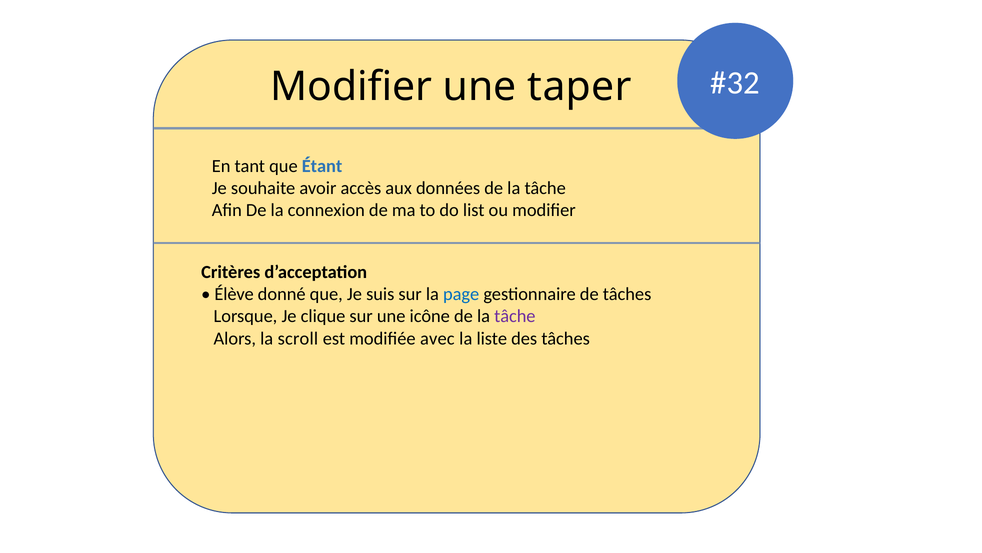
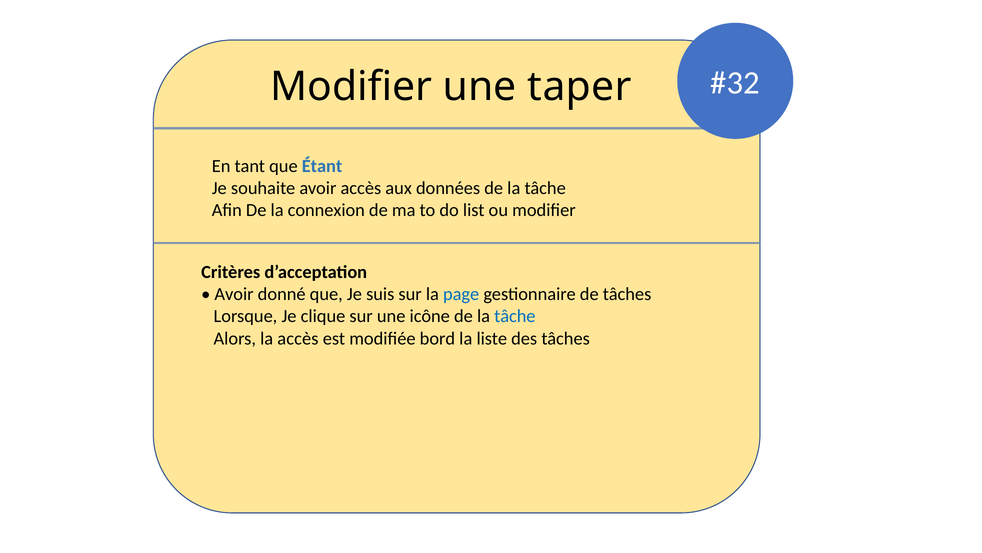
Élève at (234, 294): Élève -> Avoir
tâche at (515, 316) colour: purple -> blue
la scroll: scroll -> accès
avec: avec -> bord
